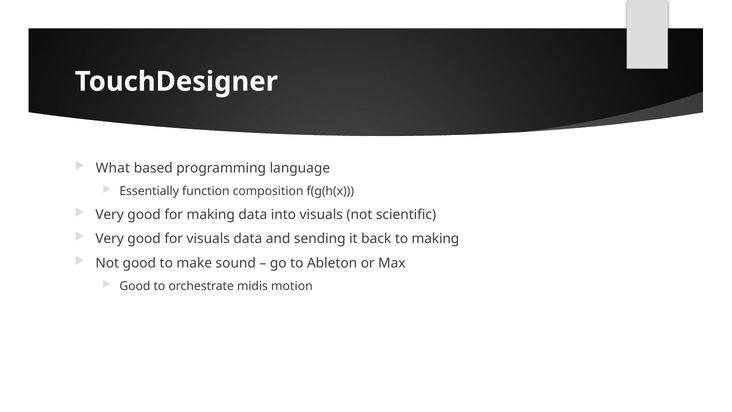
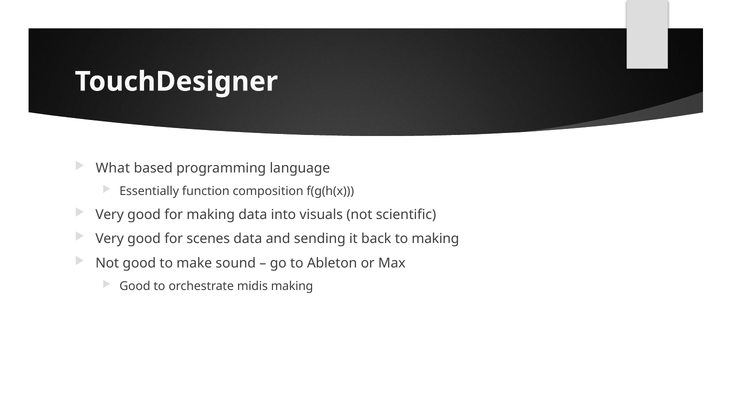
for visuals: visuals -> scenes
midis motion: motion -> making
